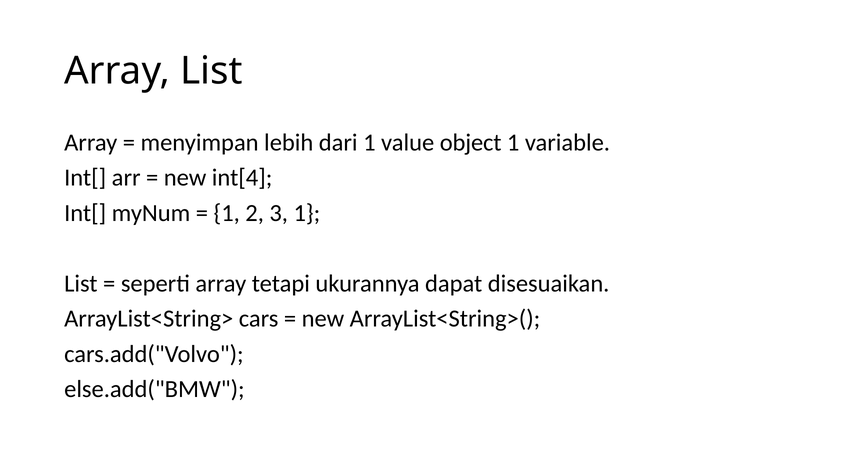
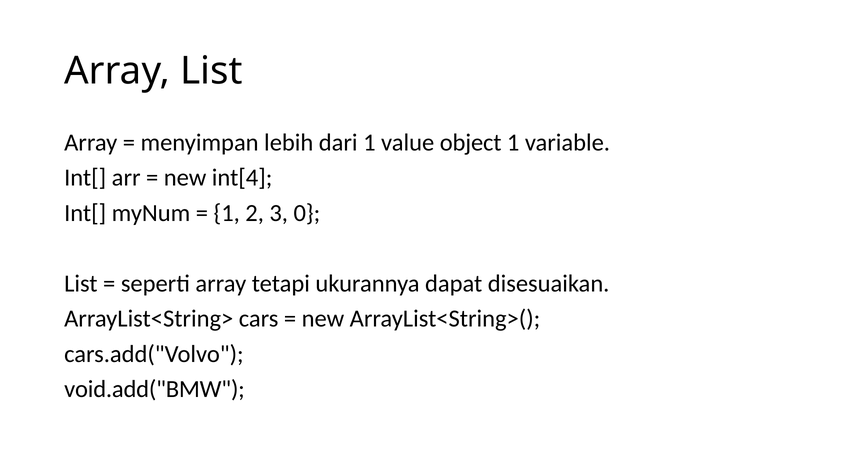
3 1: 1 -> 0
else.add("BMW: else.add("BMW -> void.add("BMW
